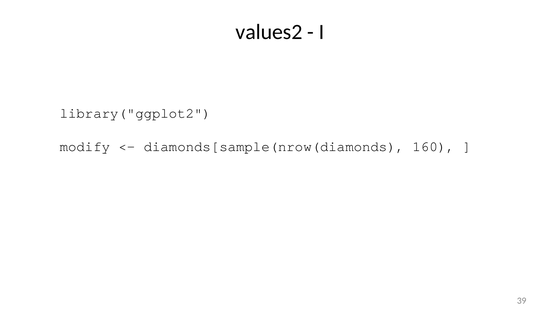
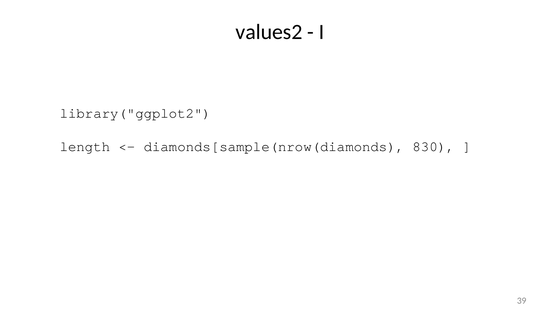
modify: modify -> length
160: 160 -> 830
